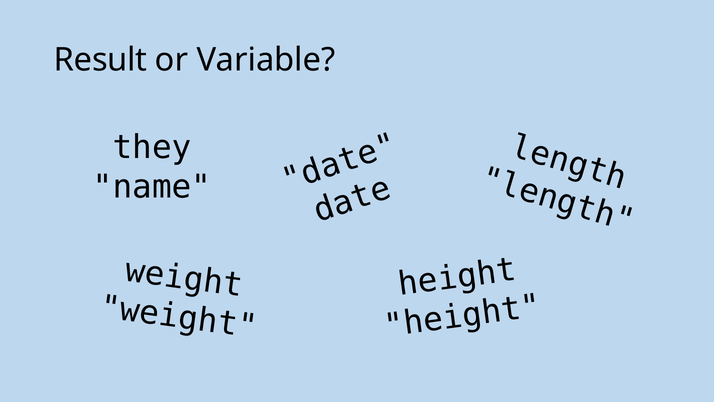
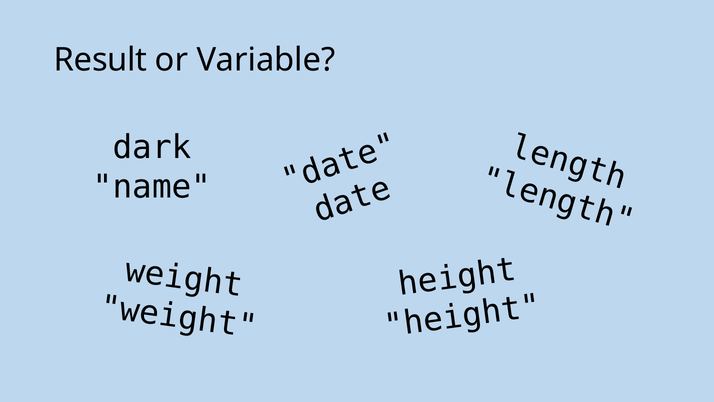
they: they -> dark
